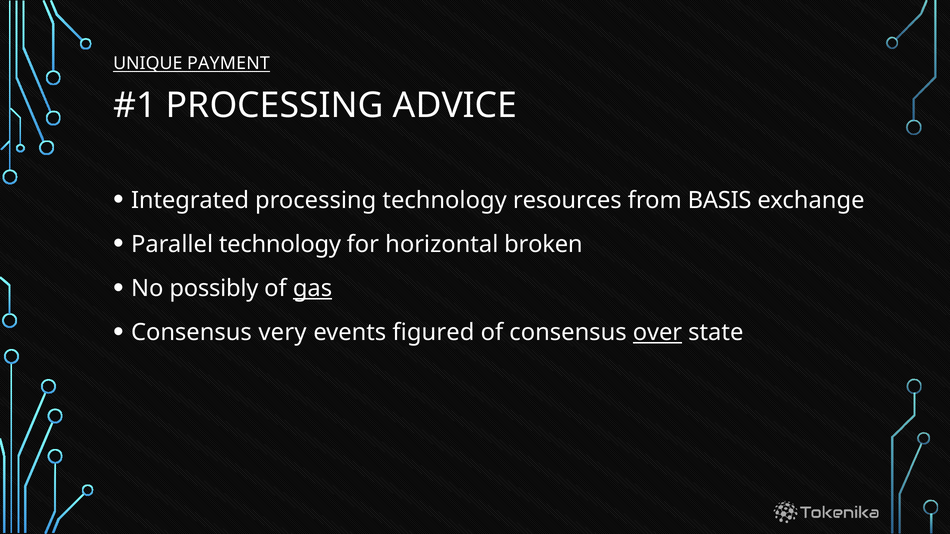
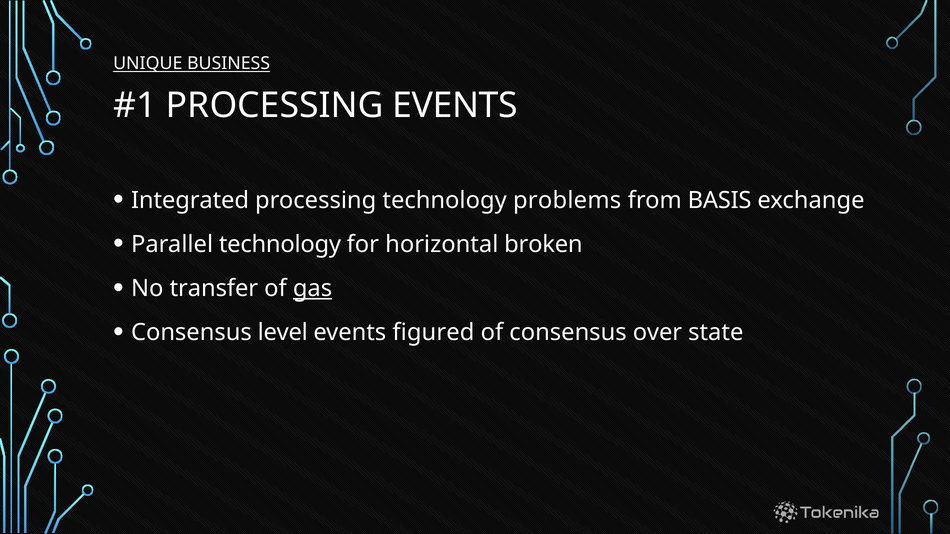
PAYMENT: PAYMENT -> BUSINESS
PROCESSING ADVICE: ADVICE -> EVENTS
resources: resources -> problems
possibly: possibly -> transfer
very: very -> level
over underline: present -> none
